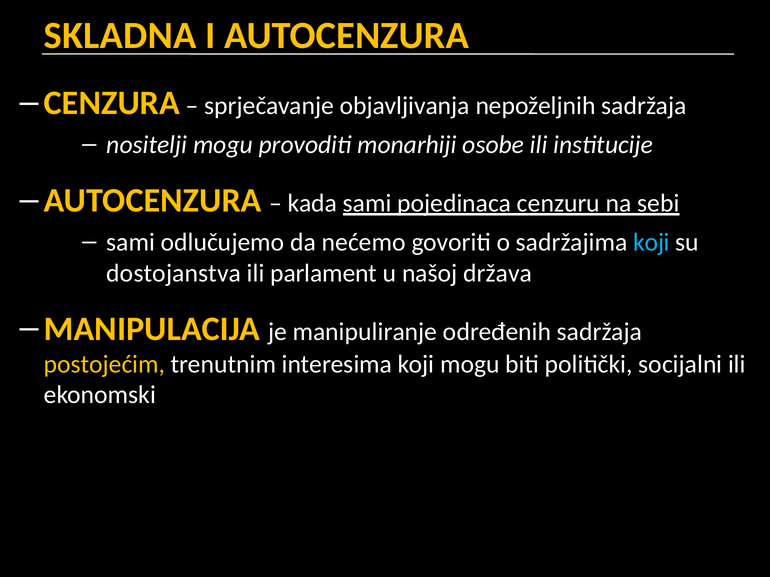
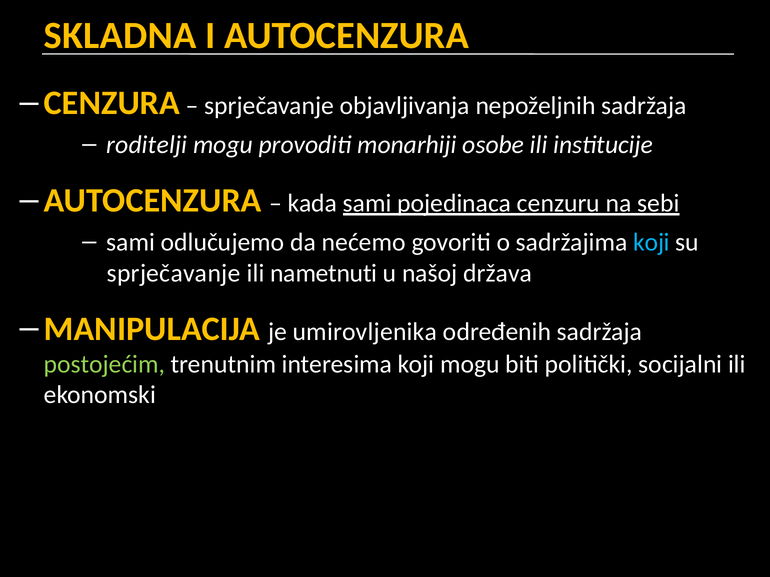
nositelji: nositelji -> roditelji
dostojanstva at (174, 273): dostojanstva -> sprječavanje
parlament: parlament -> nametnuti
manipuliranje: manipuliranje -> umirovljenika
postojećim colour: yellow -> light green
